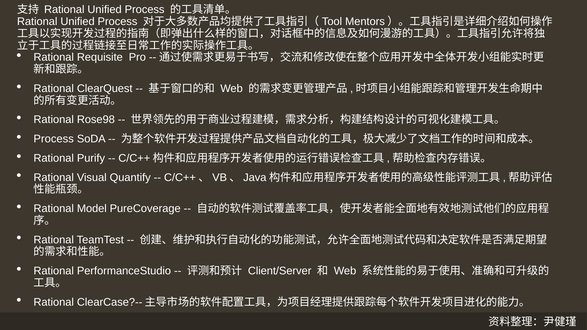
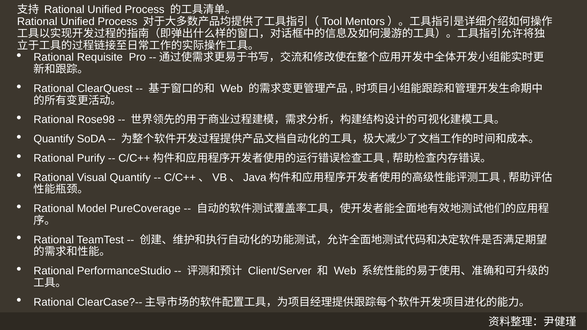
Process at (54, 139): Process -> Quantify
